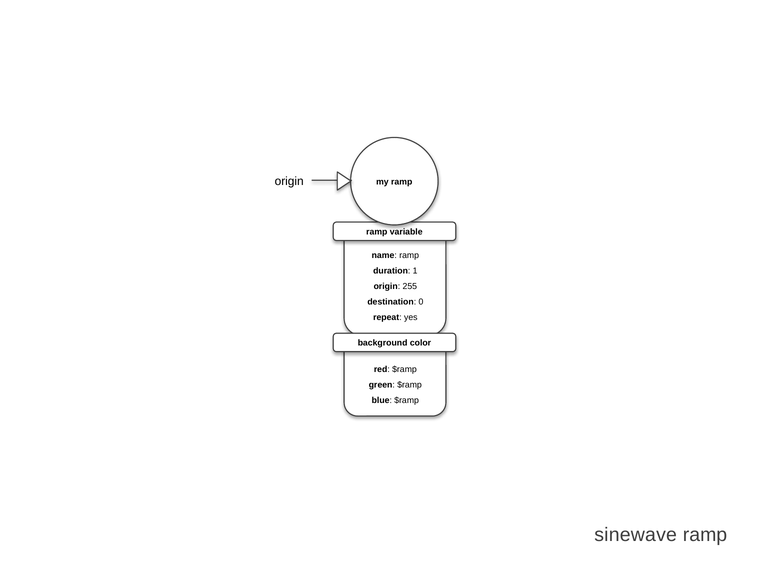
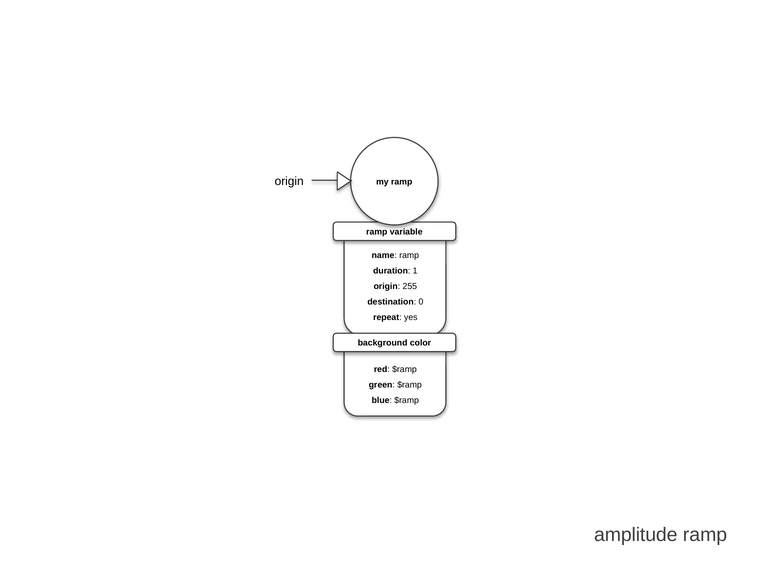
sinewave: sinewave -> amplitude
